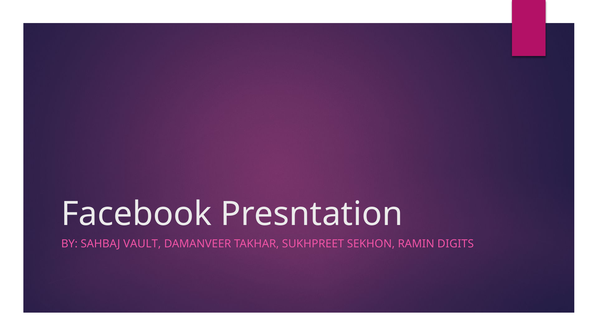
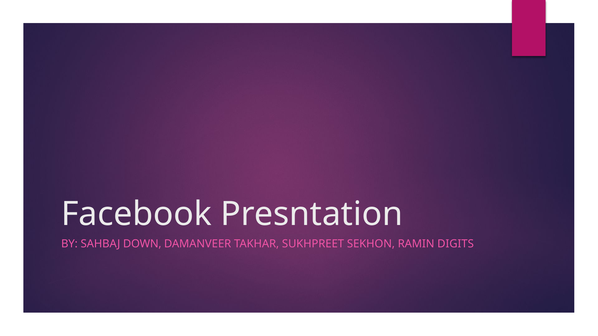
VAULT: VAULT -> DOWN
